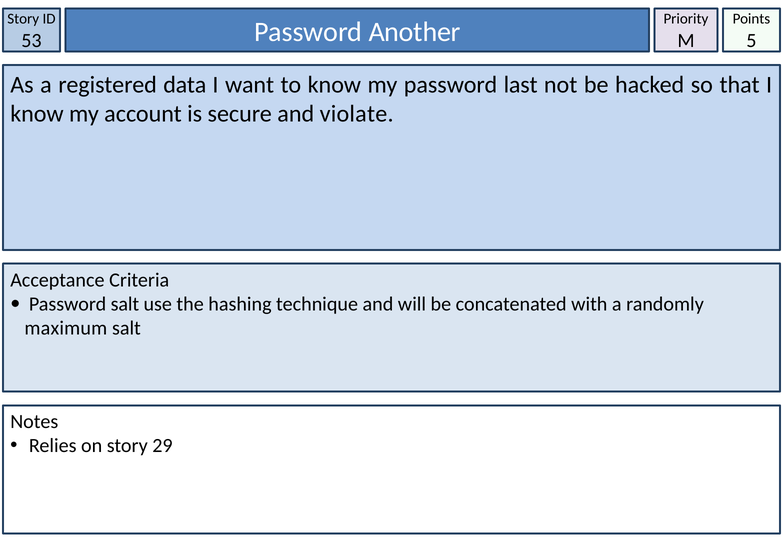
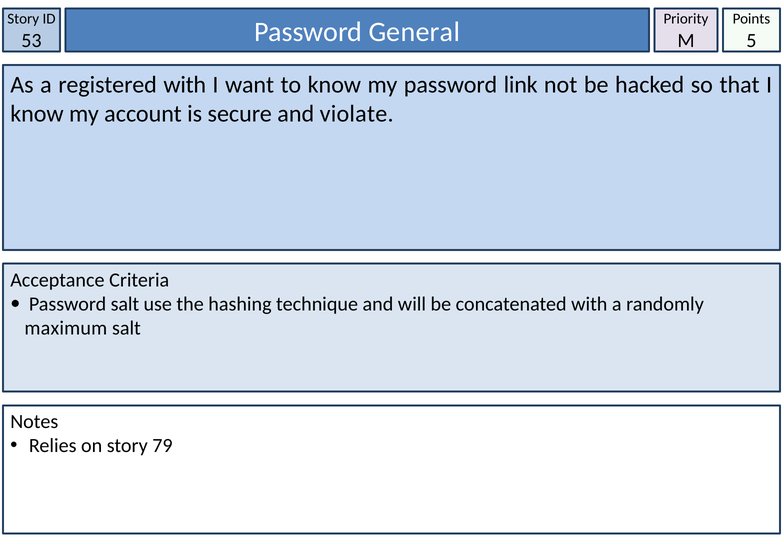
Another: Another -> General
registered data: data -> with
last: last -> link
29: 29 -> 79
